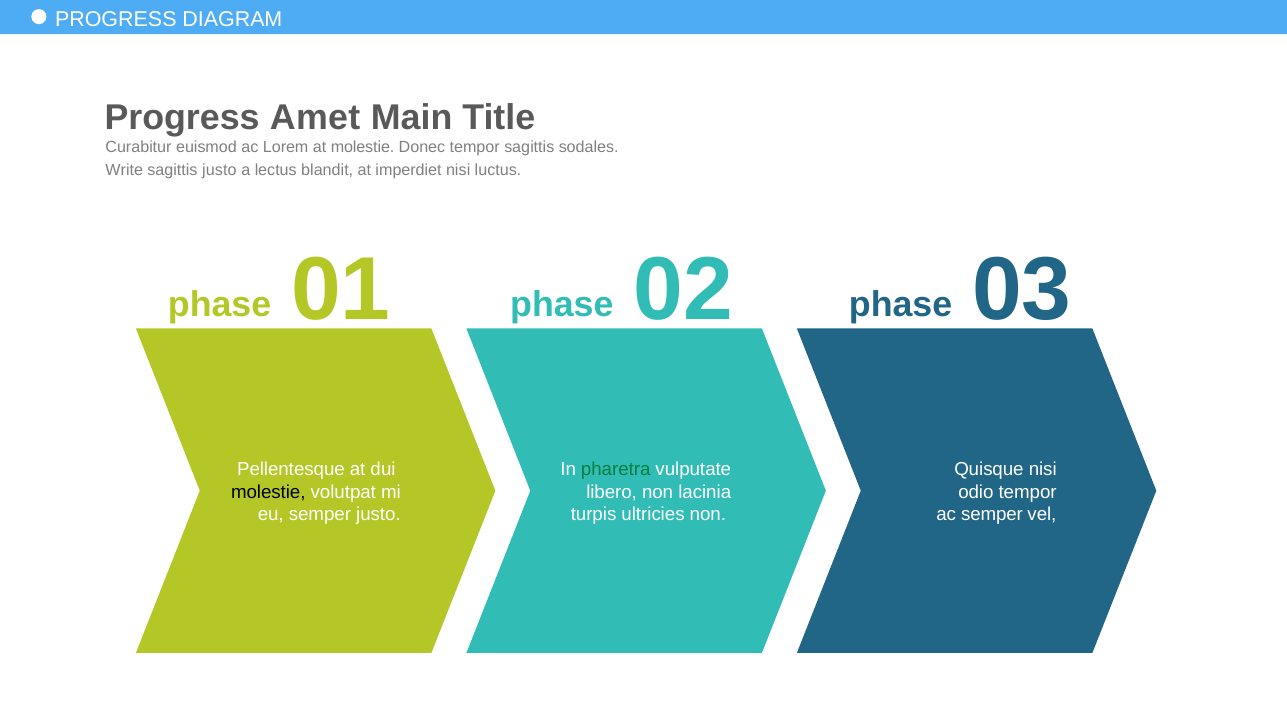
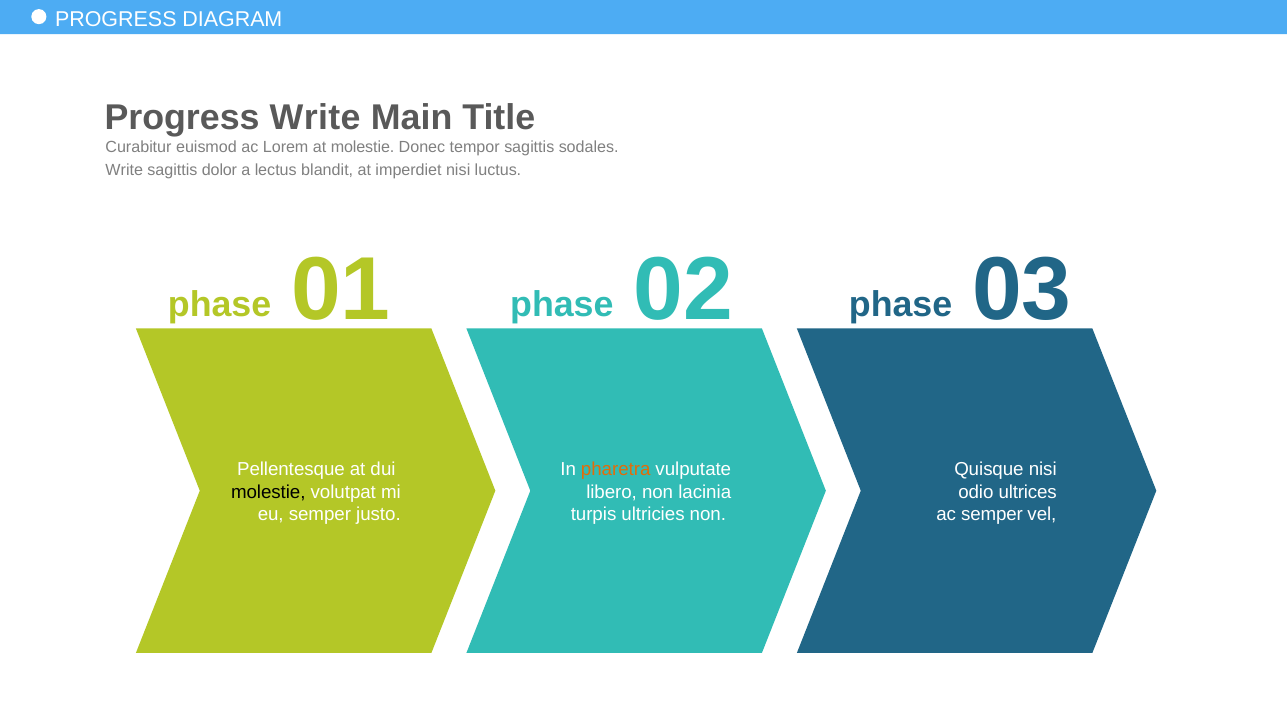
Progress Amet: Amet -> Write
sagittis justo: justo -> dolor
pharetra colour: green -> orange
odio tempor: tempor -> ultrices
